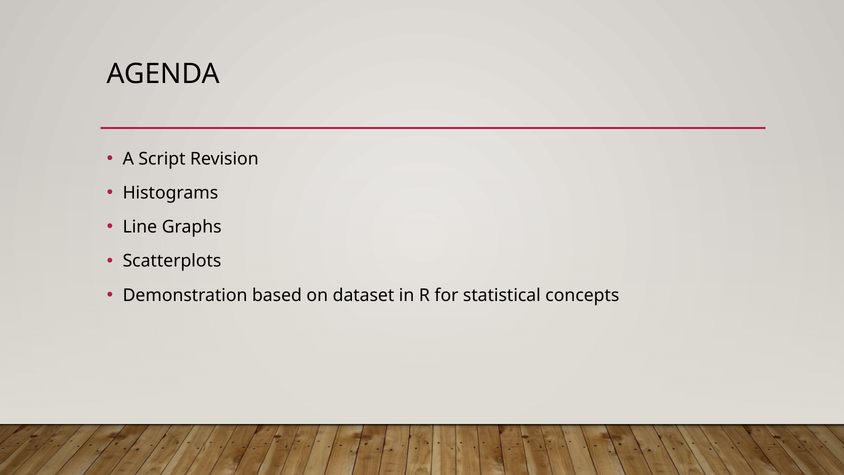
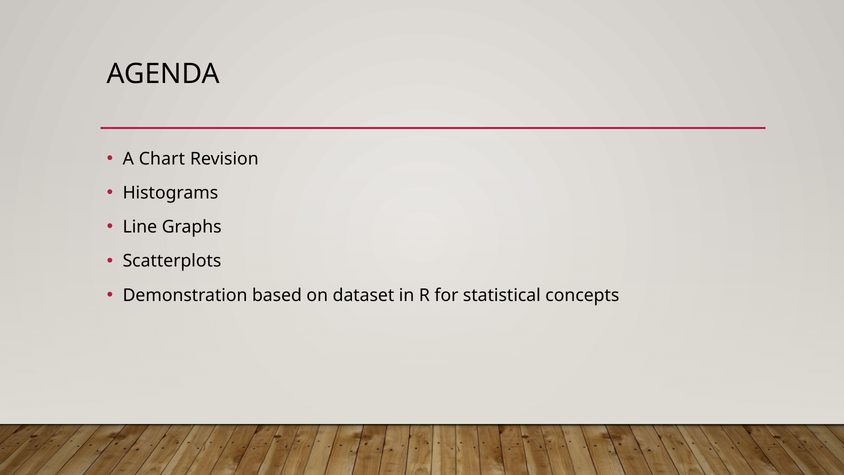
Script: Script -> Chart
